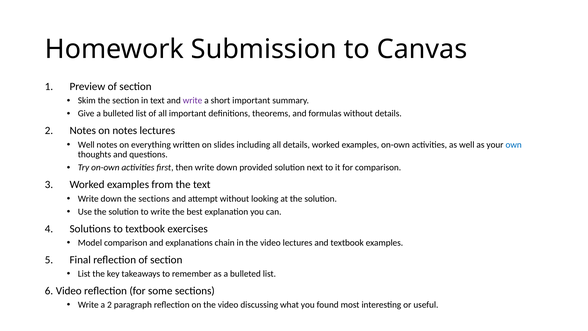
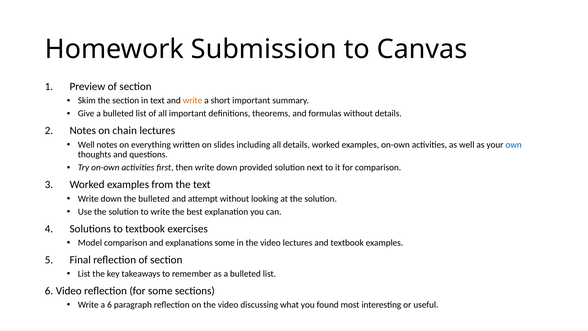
write at (193, 101) colour: purple -> orange
on notes: notes -> chain
the sections: sections -> bulleted
explanations chain: chain -> some
a 2: 2 -> 6
